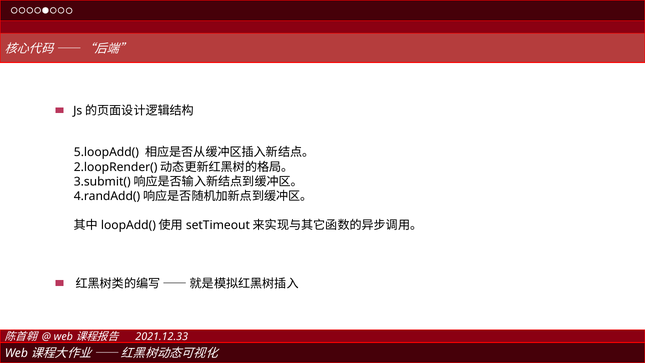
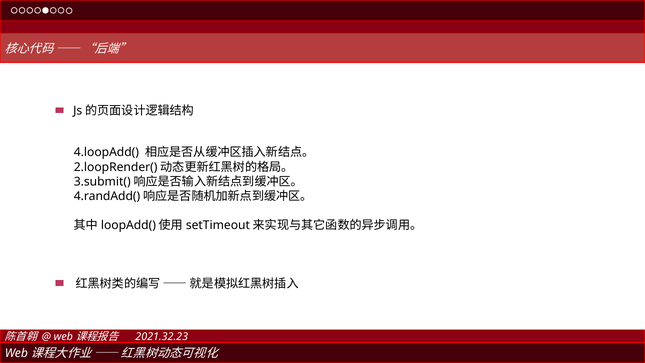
5.loopAdd(: 5.loopAdd( -> 4.loopAdd(
2021.12.33: 2021.12.33 -> 2021.32.23
